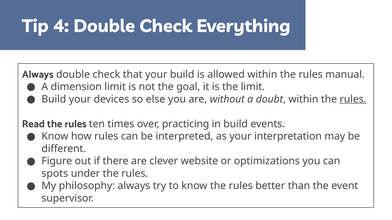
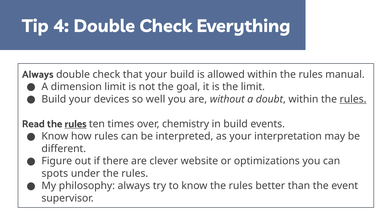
else: else -> well
rules at (76, 124) underline: none -> present
practicing: practicing -> chemistry
